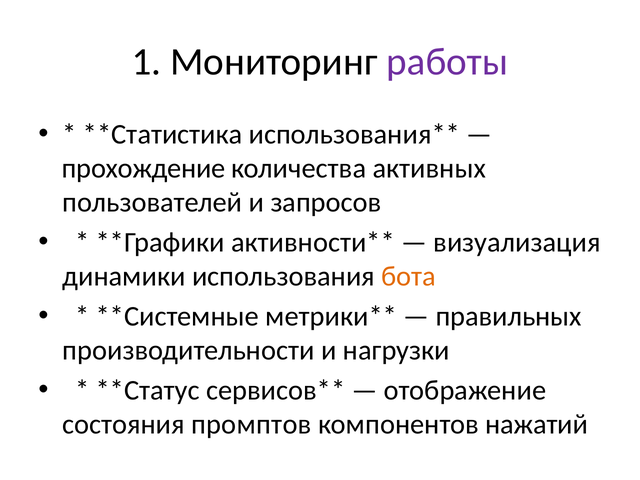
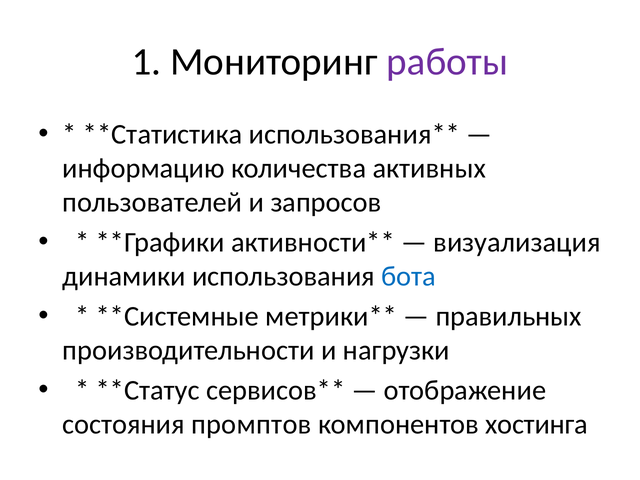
прохождение: прохождение -> информацию
бота colour: orange -> blue
нажатий: нажатий -> хостинга
